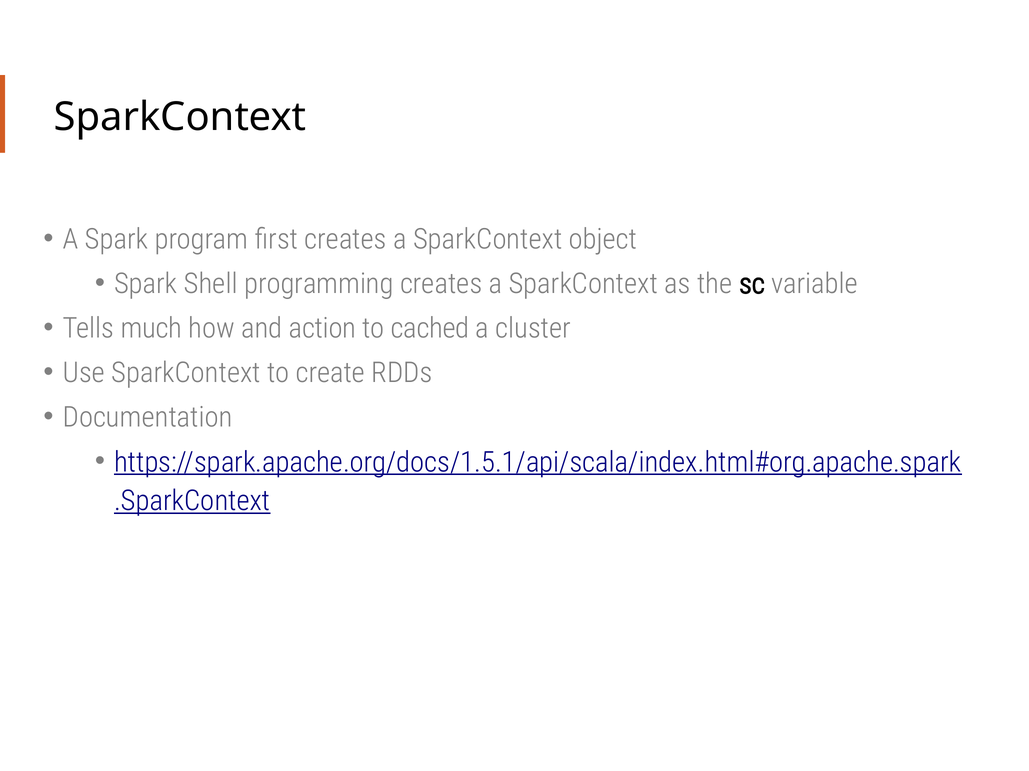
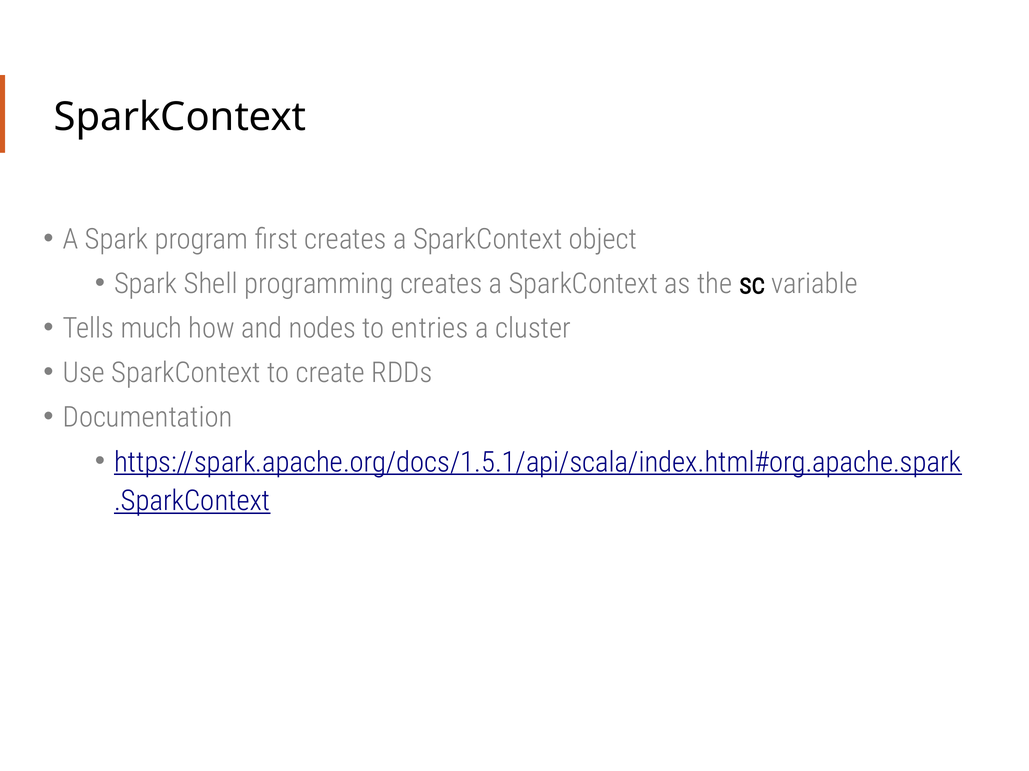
action: action -> nodes
cached: cached -> entries
